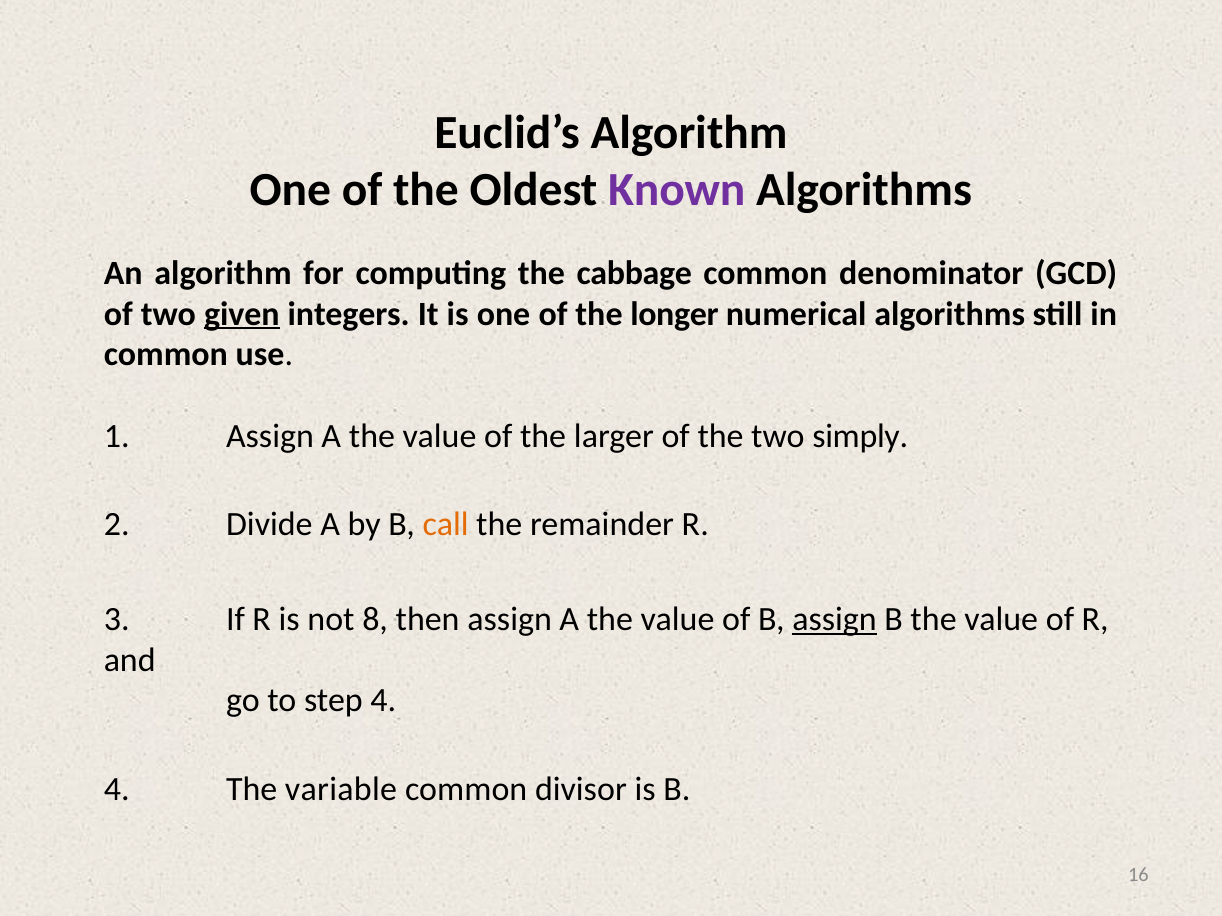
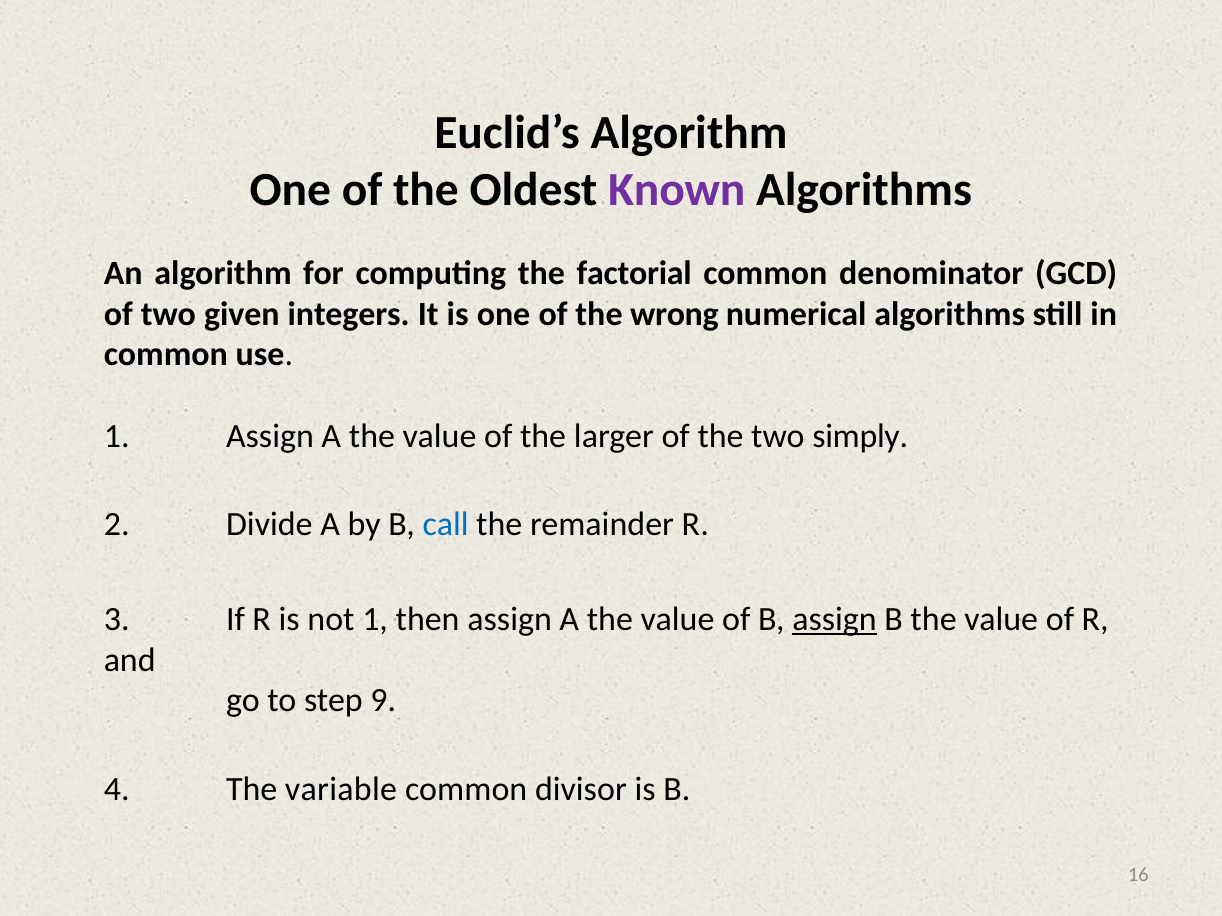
cabbage: cabbage -> factorial
given underline: present -> none
longer: longer -> wrong
call colour: orange -> blue
not 8: 8 -> 1
step 4: 4 -> 9
